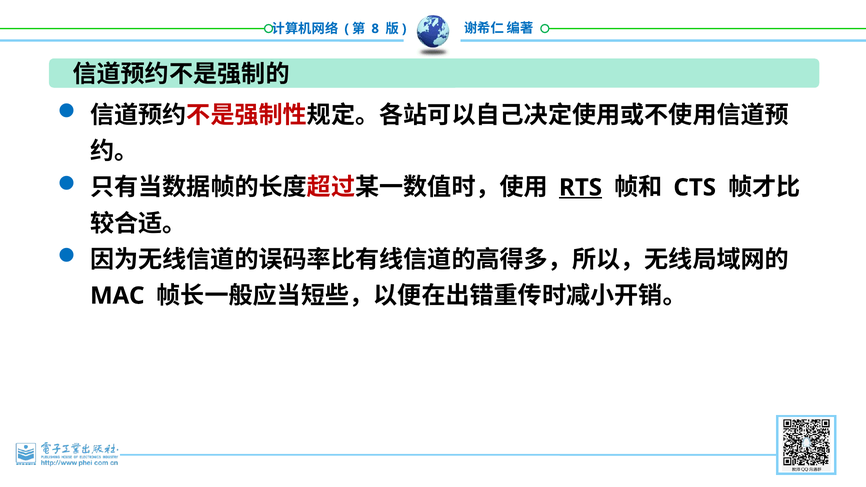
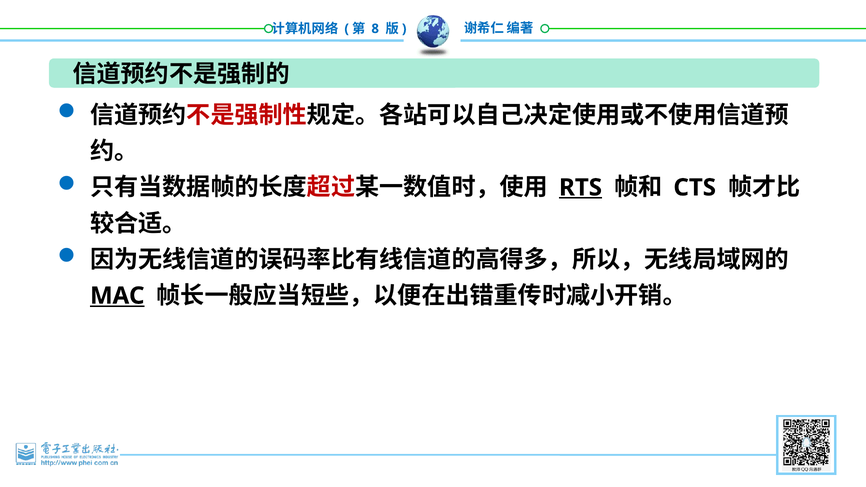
MAC underline: none -> present
